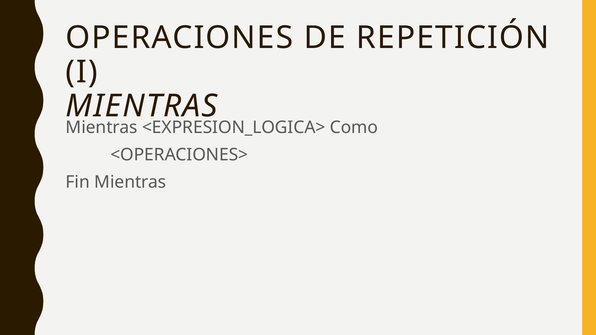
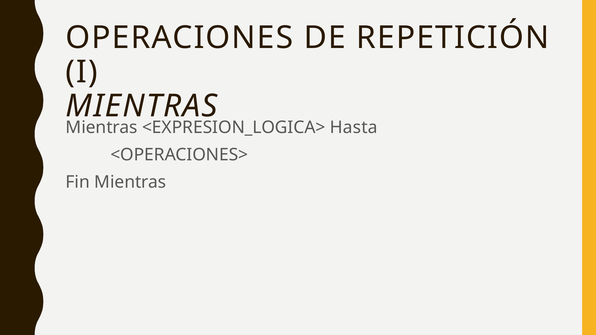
Como: Como -> Hasta
